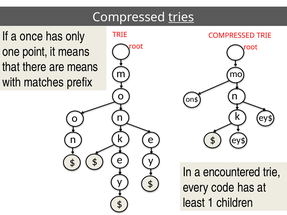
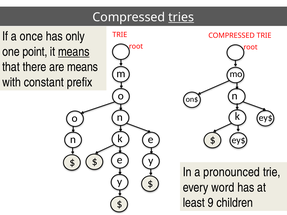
means at (74, 52) underline: none -> present
matches: matches -> constant
encountered: encountered -> pronounced
code: code -> word
1: 1 -> 9
